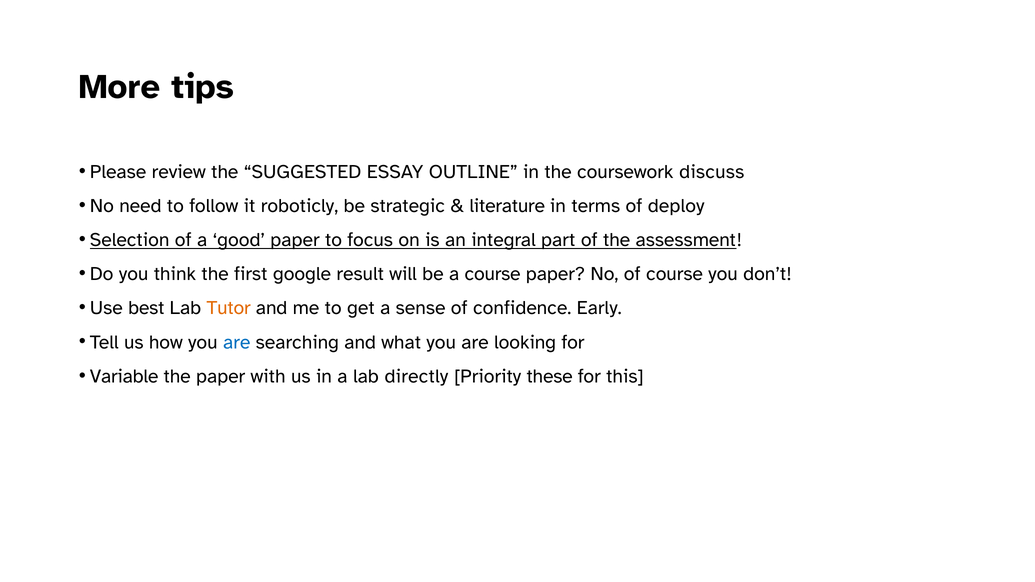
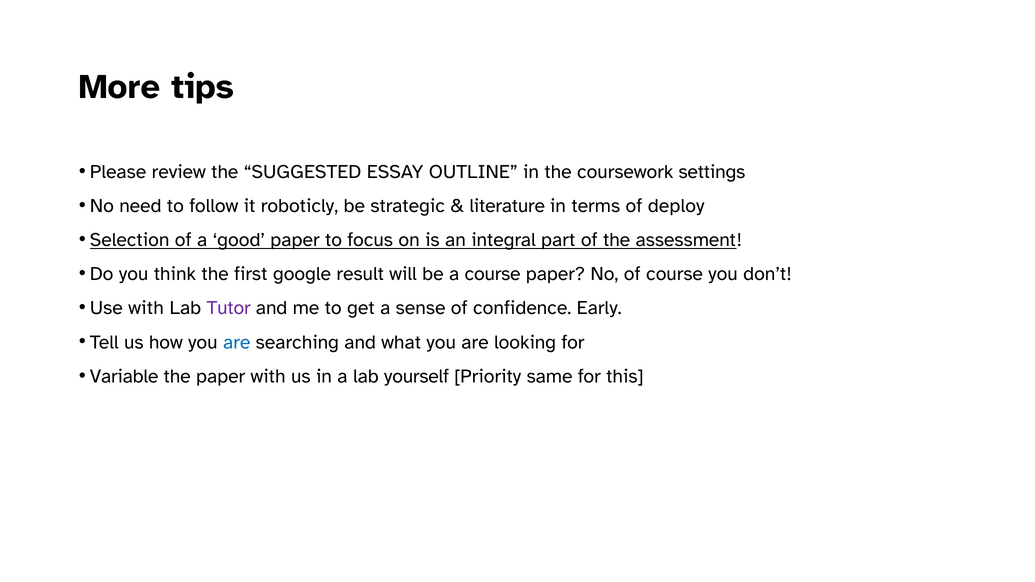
discuss: discuss -> settings
Use best: best -> with
Tutor colour: orange -> purple
directly: directly -> yourself
these: these -> same
